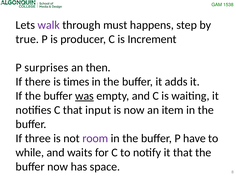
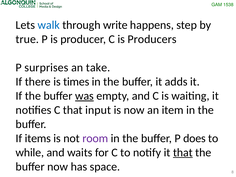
walk colour: purple -> blue
must: must -> write
Increment: Increment -> Producers
then: then -> take
three: three -> items
have: have -> does
that at (183, 152) underline: none -> present
